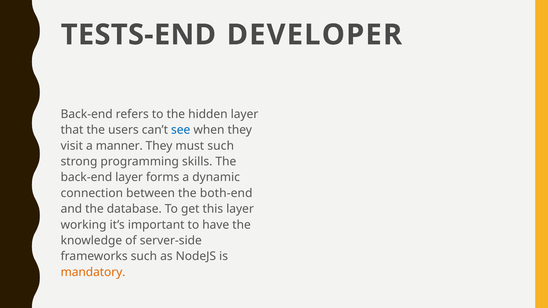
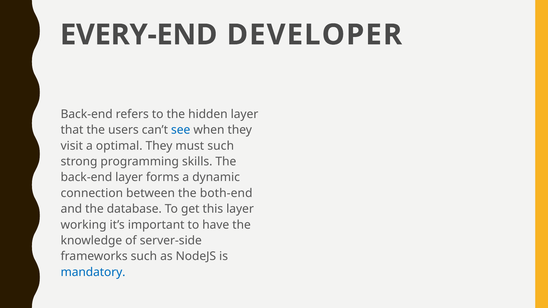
TESTS-END: TESTS-END -> EVERY-END
manner: manner -> optimal
mandatory colour: orange -> blue
